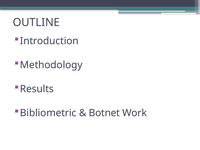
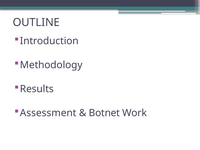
Bibliometric: Bibliometric -> Assessment
